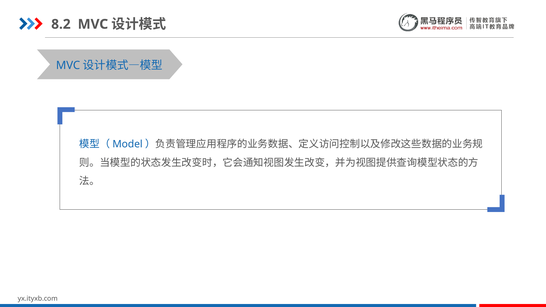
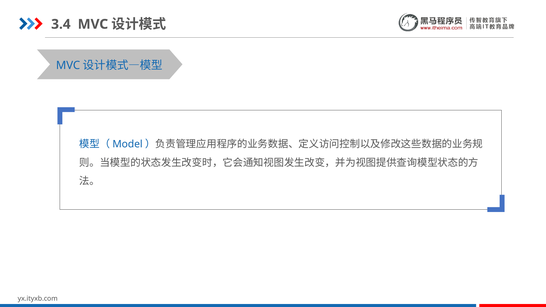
8.2: 8.2 -> 3.4
